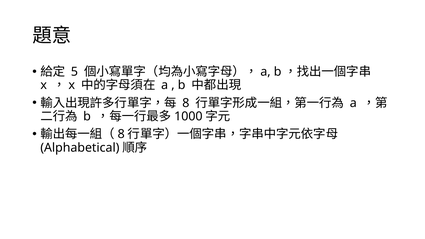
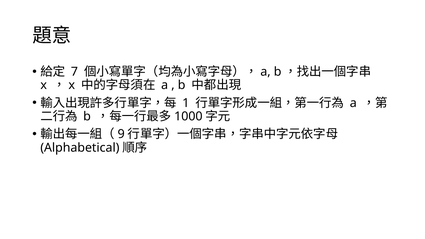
5: 5 -> 7
8 at (186, 103): 8 -> 1
8 at (121, 134): 8 -> 9
